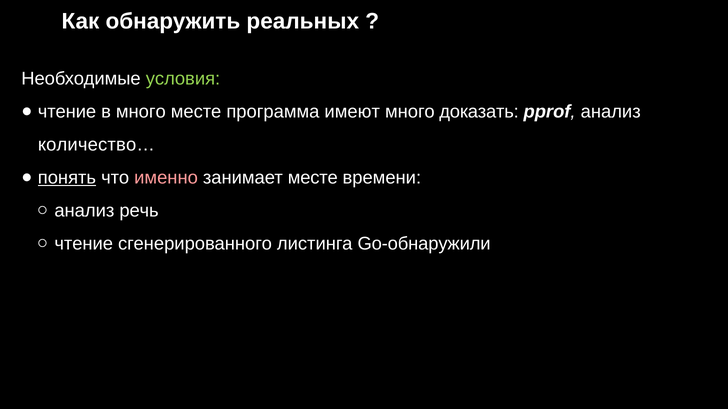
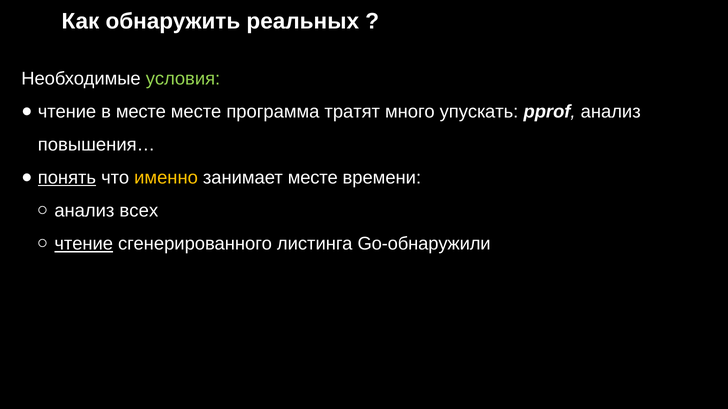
в много: много -> месте
имеют: имеют -> тратят
доказать: доказать -> упускать
количество…: количество… -> повышения…
именно colour: pink -> yellow
речь: речь -> всех
чтение at (84, 244) underline: none -> present
